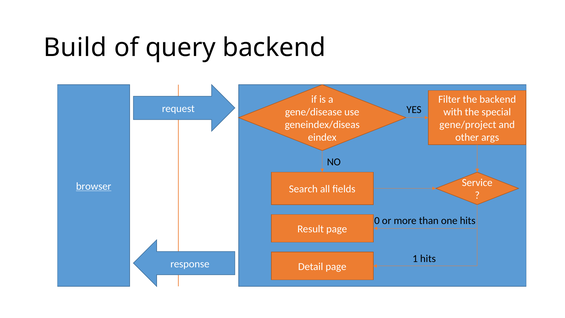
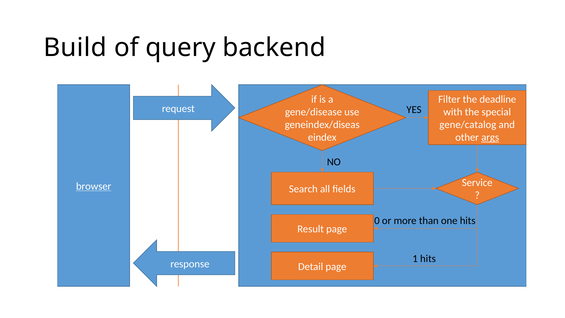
the backend: backend -> deadline
gene/project: gene/project -> gene/catalog
args underline: none -> present
